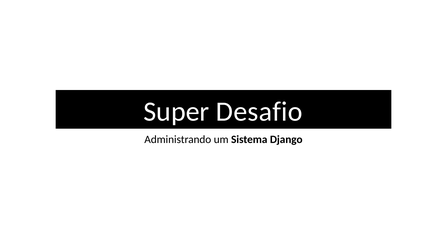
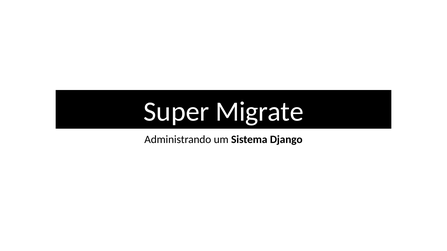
Desafio: Desafio -> Migrate
